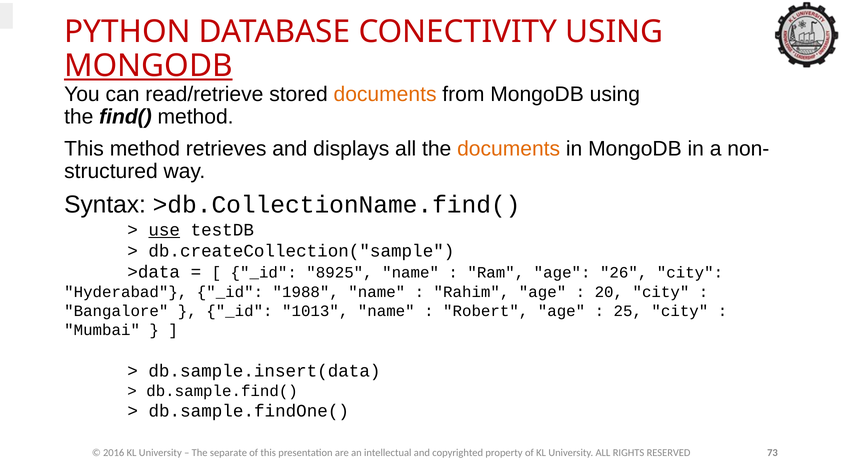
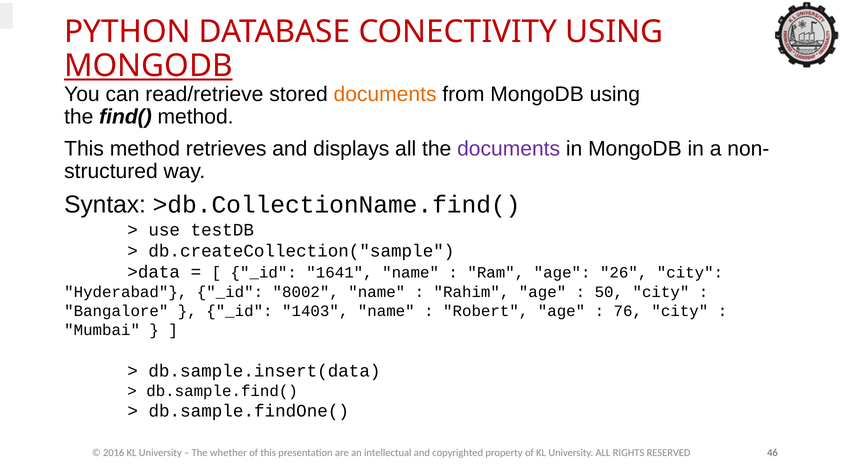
documents at (509, 148) colour: orange -> purple
use underline: present -> none
8925: 8925 -> 1641
1988: 1988 -> 8002
20: 20 -> 50
1013: 1013 -> 1403
25: 25 -> 76
separate: separate -> whether
73: 73 -> 46
